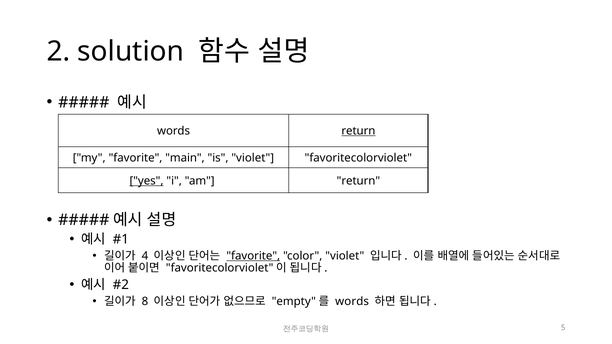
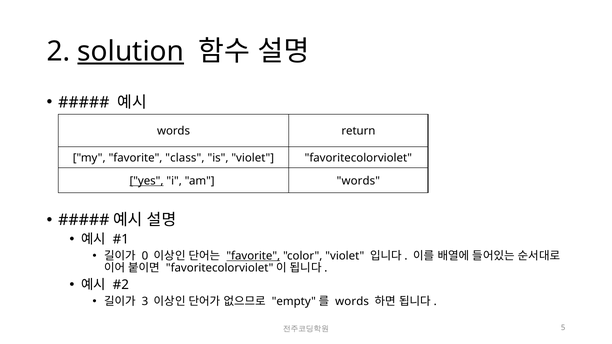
solution underline: none -> present
return at (358, 131) underline: present -> none
main: main -> class
am return: return -> words
4: 4 -> 0
8: 8 -> 3
